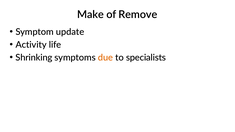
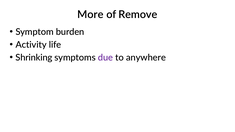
Make: Make -> More
update: update -> burden
due colour: orange -> purple
specialists: specialists -> anywhere
